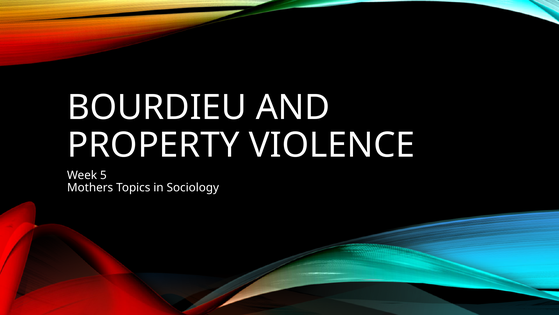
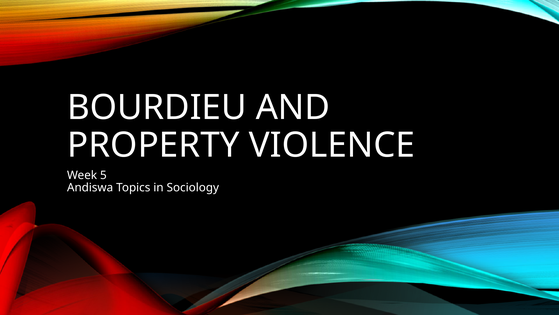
Mothers: Mothers -> Andiswa
